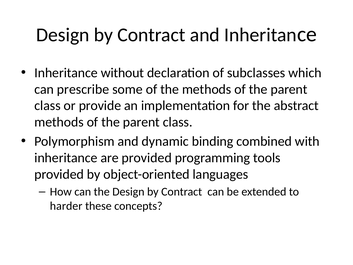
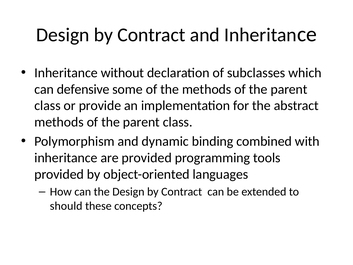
prescribe: prescribe -> defensive
harder: harder -> should
